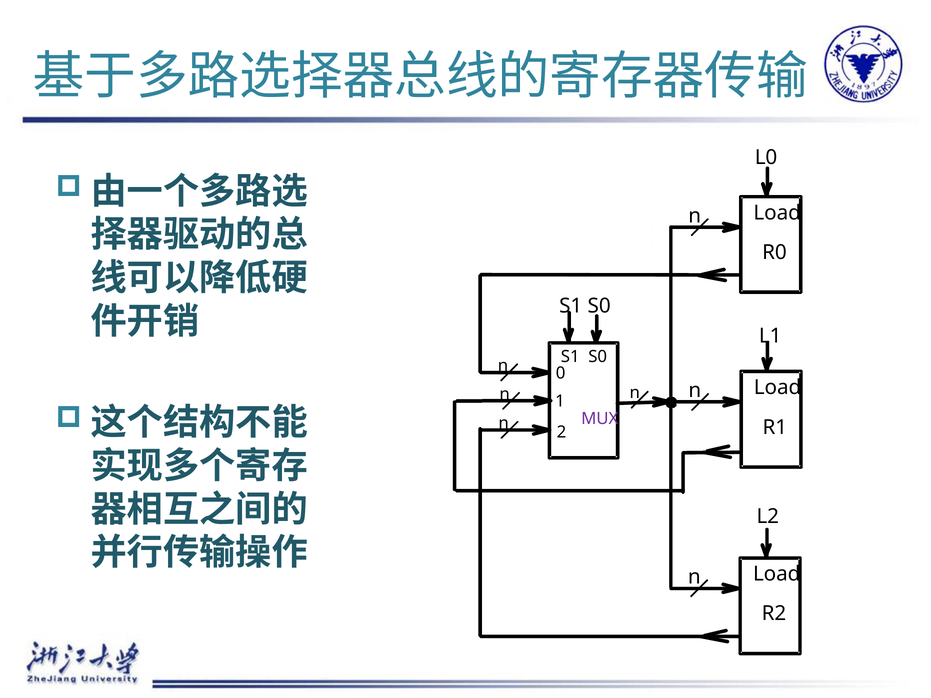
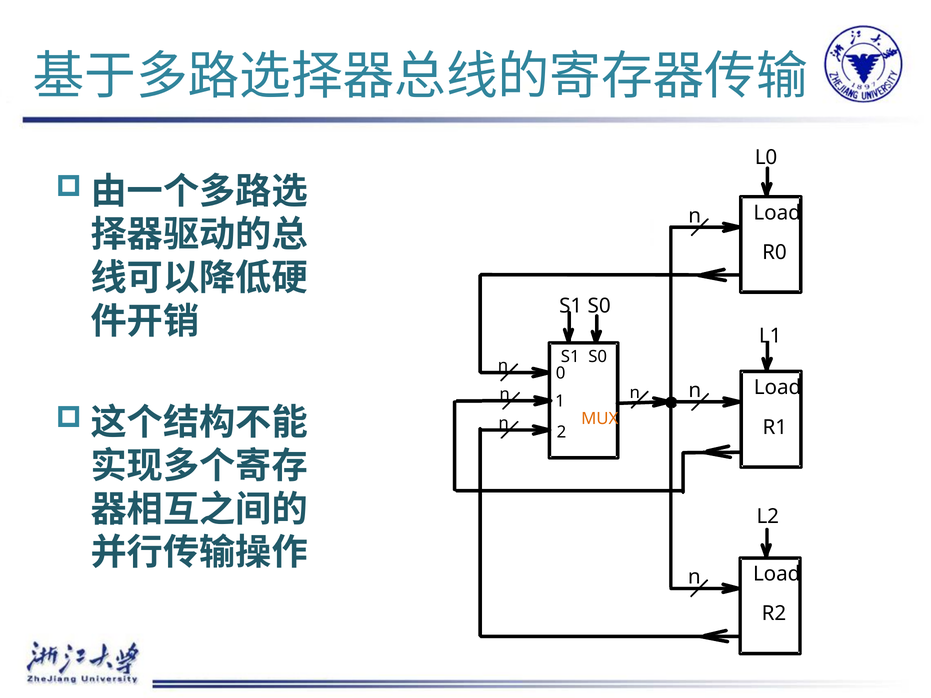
MUX colour: purple -> orange
